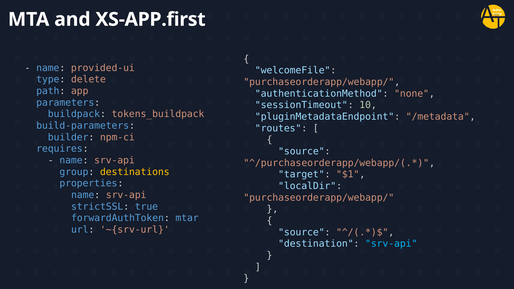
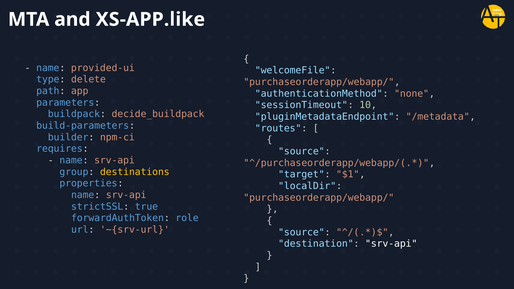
XS-APP.first: XS-APP.first -> XS-APP.like
tokens_buildpack: tokens_buildpack -> decide_buildpack
mtar: mtar -> role
srv-api at (391, 244) colour: light blue -> white
